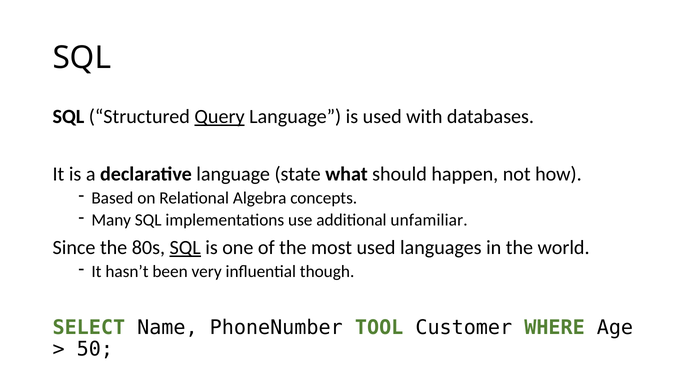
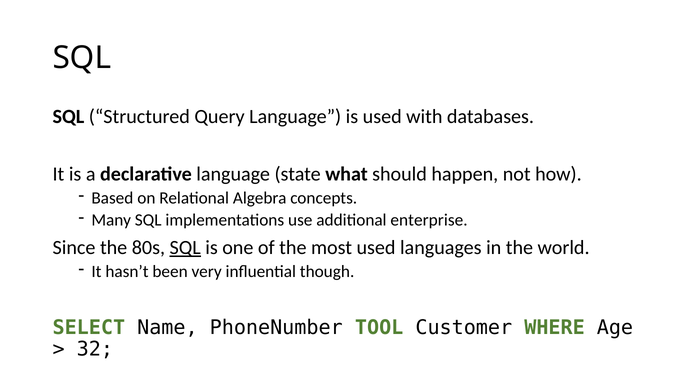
Query underline: present -> none
unfamiliar: unfamiliar -> enterprise
50: 50 -> 32
